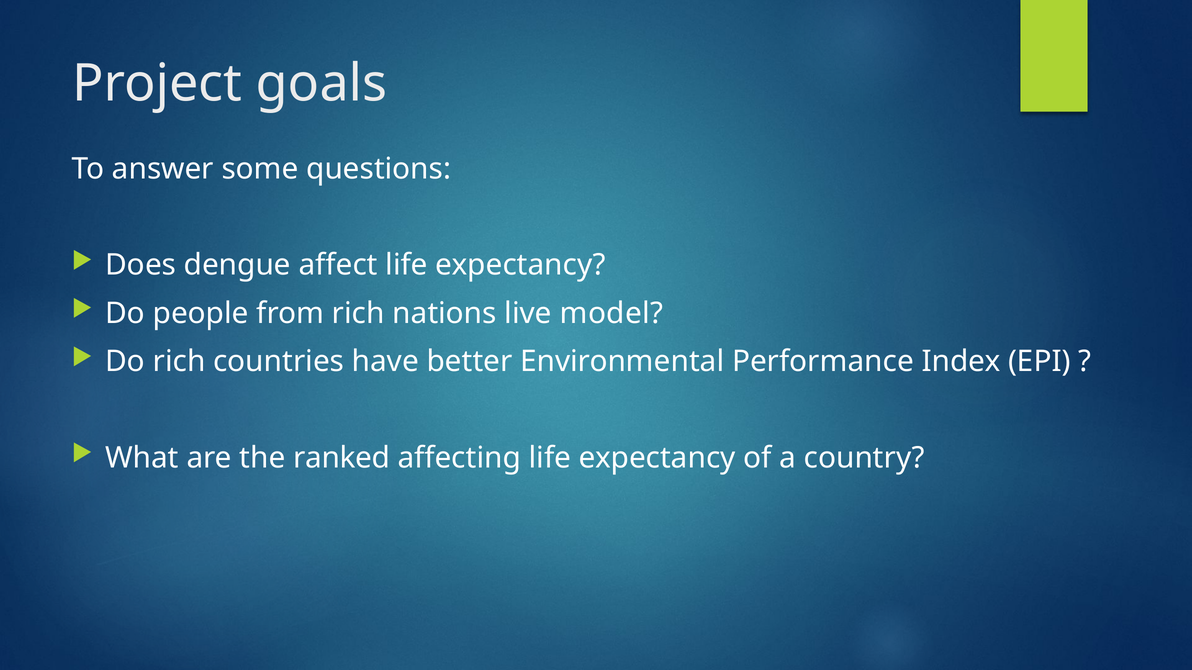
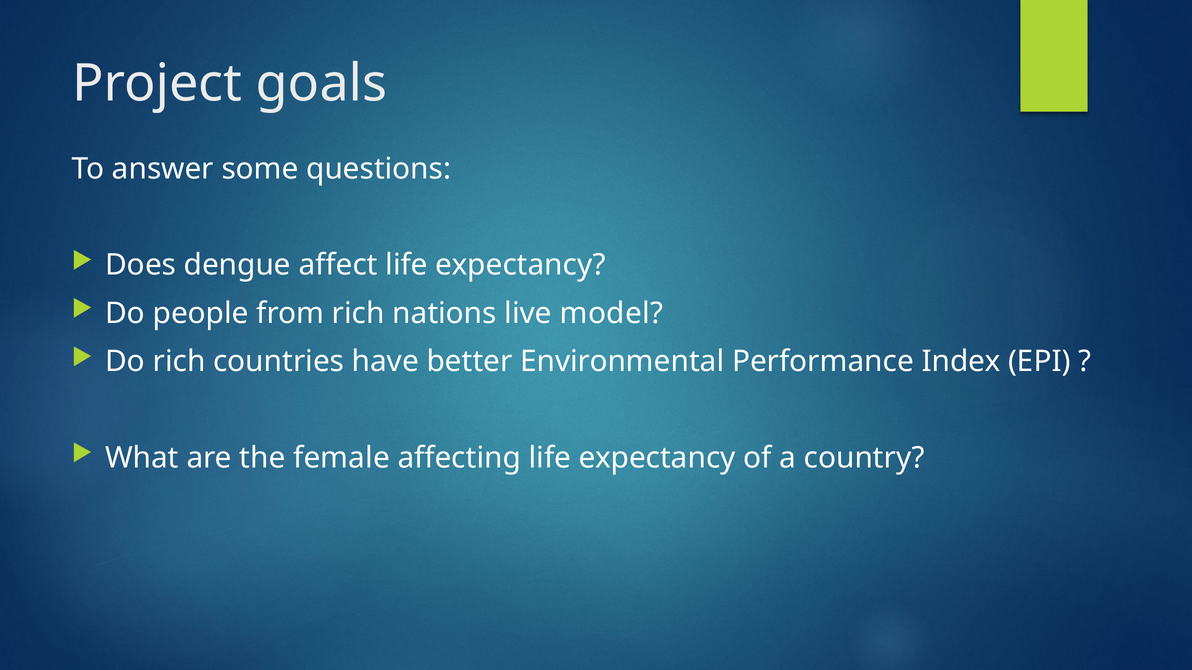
ranked: ranked -> female
